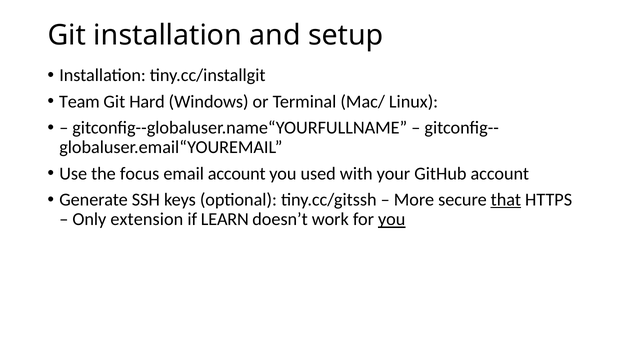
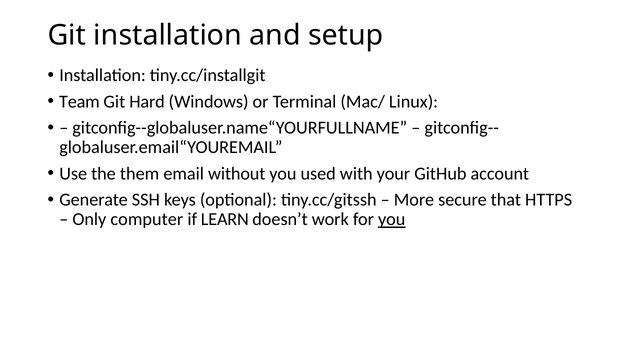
focus: focus -> them
email account: account -> without
that underline: present -> none
extension: extension -> computer
